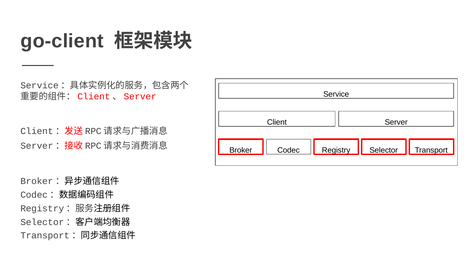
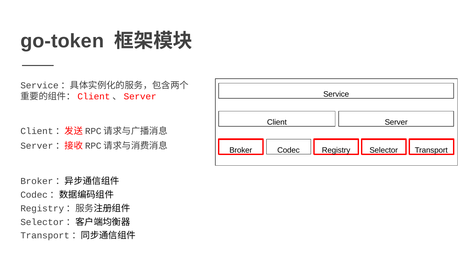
go-client: go-client -> go-token
